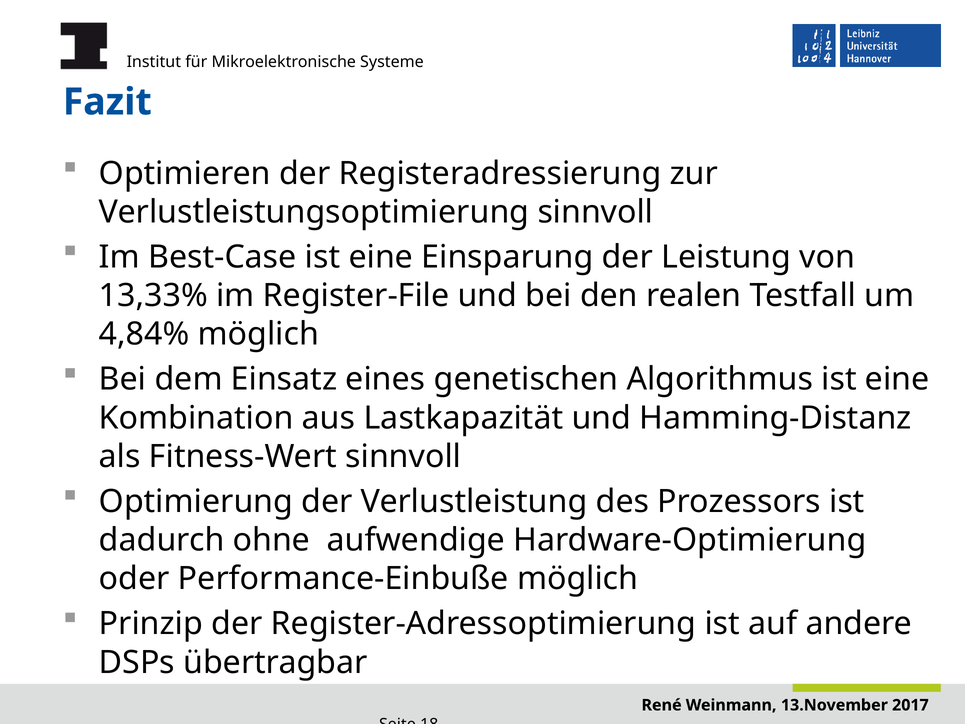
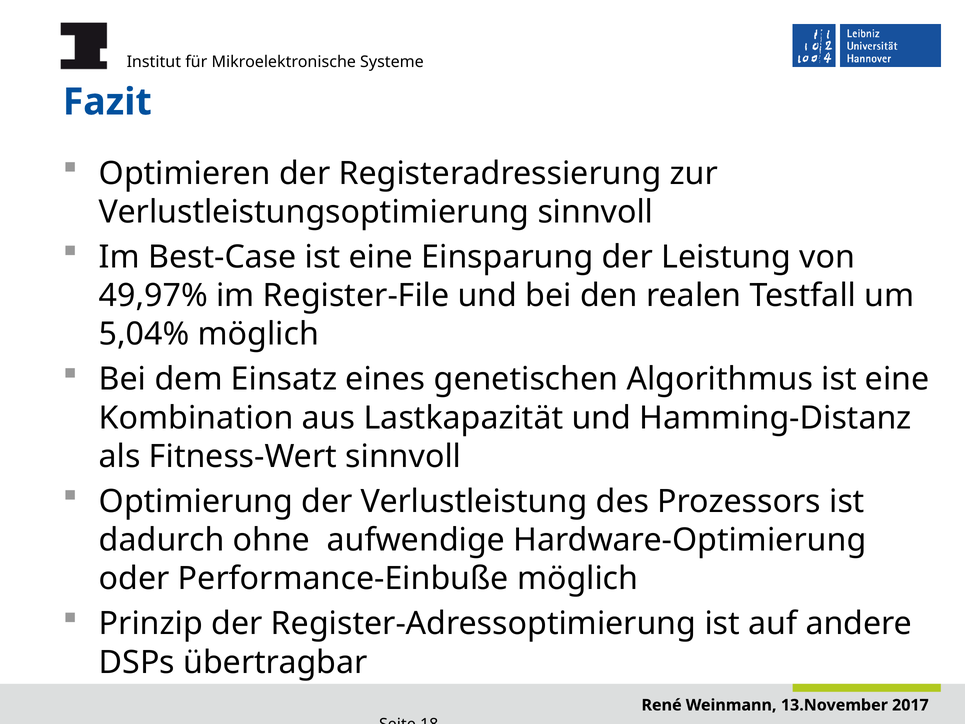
13,33%: 13,33% -> 49,97%
4,84%: 4,84% -> 5,04%
